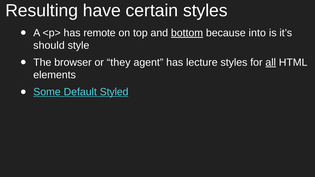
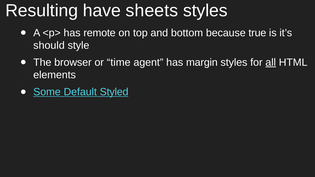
certain: certain -> sheets
bottom underline: present -> none
into: into -> true
they: they -> time
lecture: lecture -> margin
